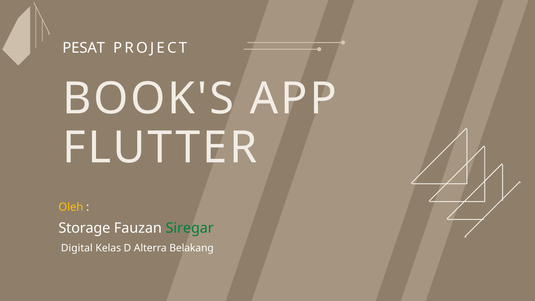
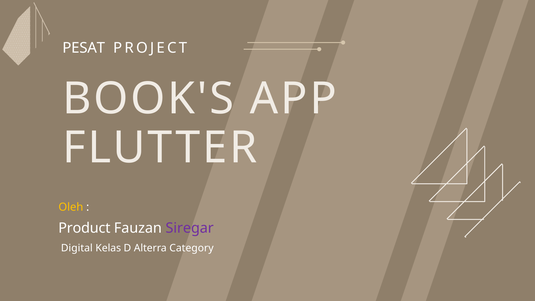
Storage: Storage -> Product
Siregar colour: green -> purple
Belakang: Belakang -> Category
